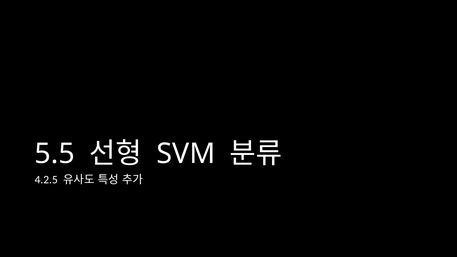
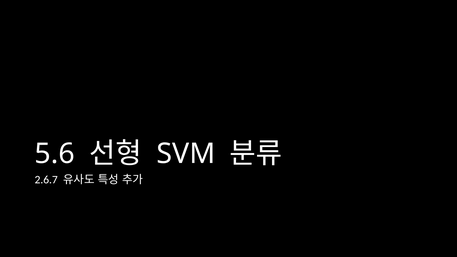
5.5: 5.5 -> 5.6
4.2.5: 4.2.5 -> 2.6.7
